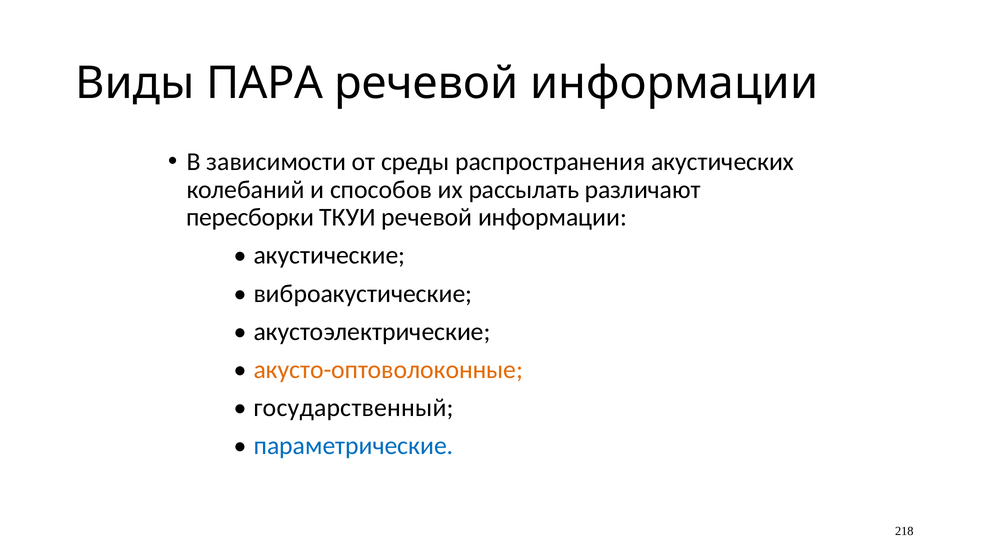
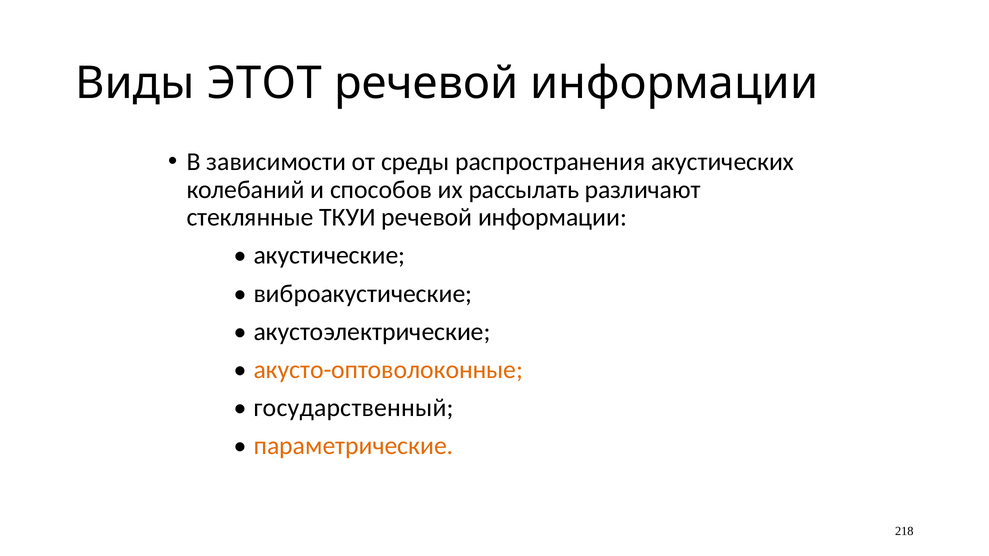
ПАРА: ПАРА -> ЭТОТ
пересборки: пересборки -> стеклянные
параметрические colour: blue -> orange
